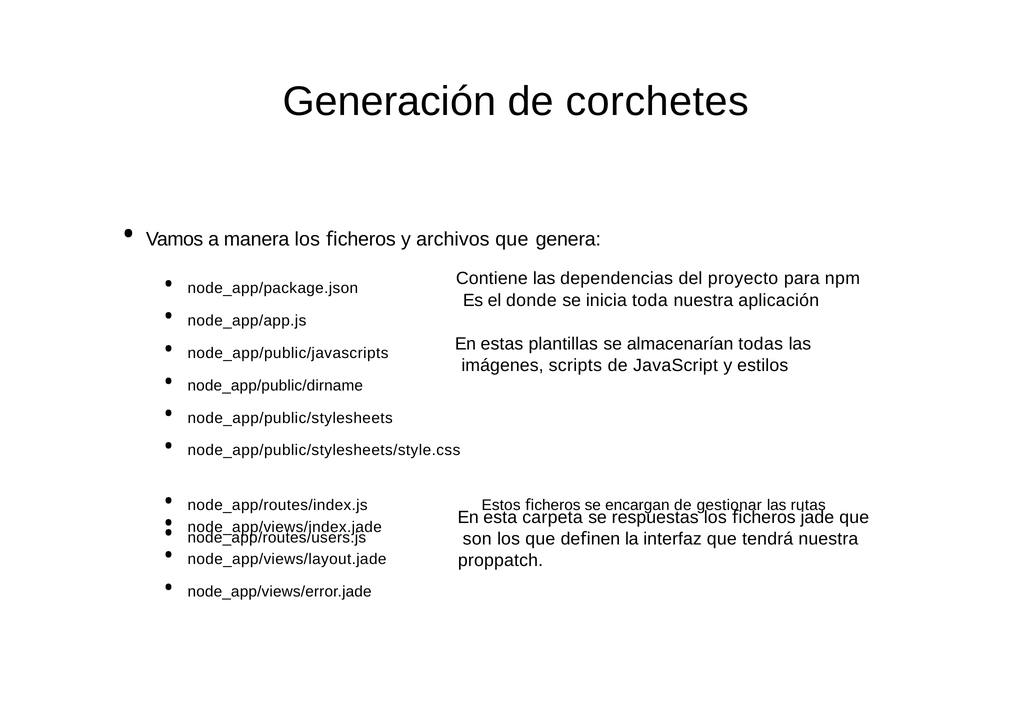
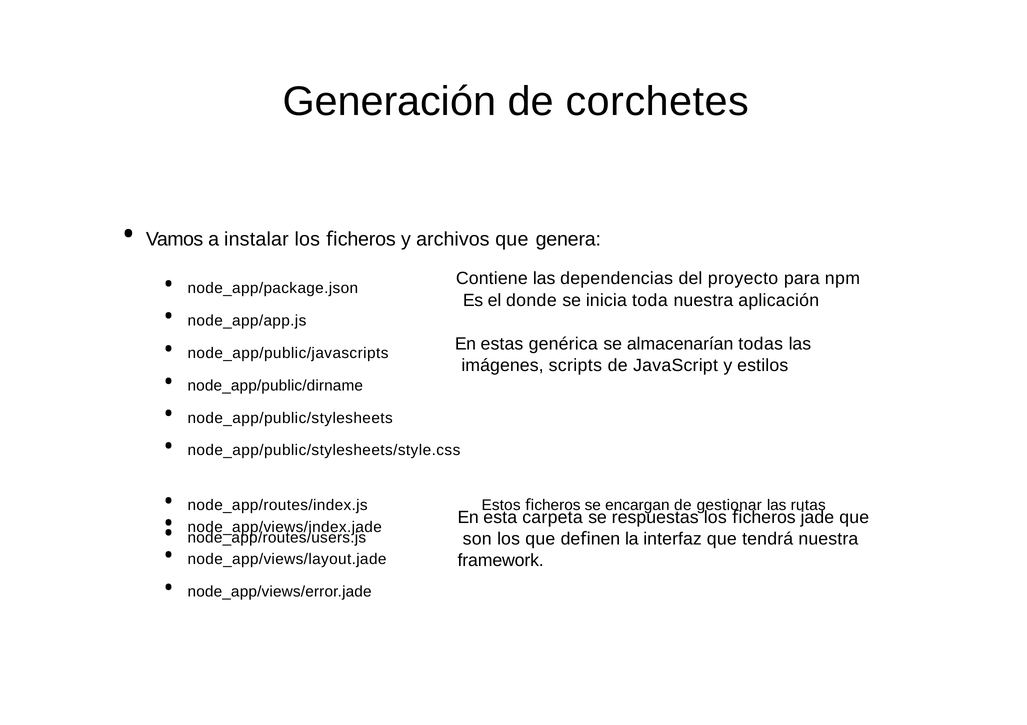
manera: manera -> instalar
plantillas: plantillas -> genérica
proppatch: proppatch -> framework
